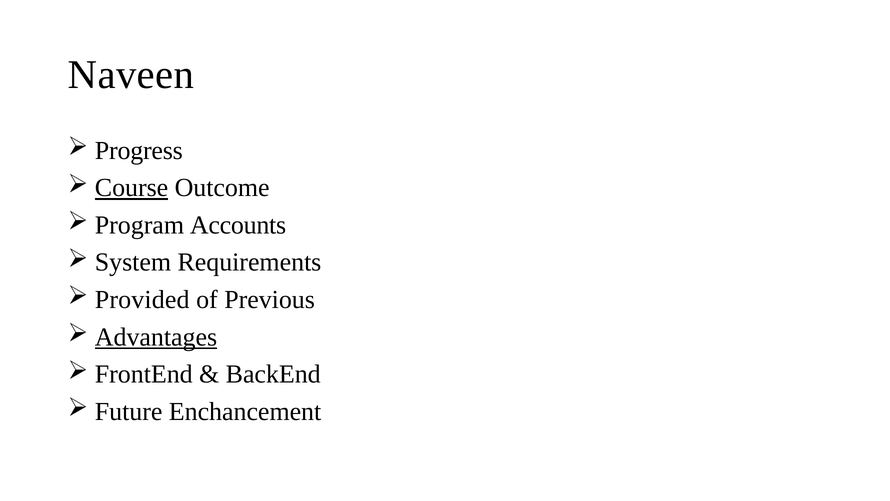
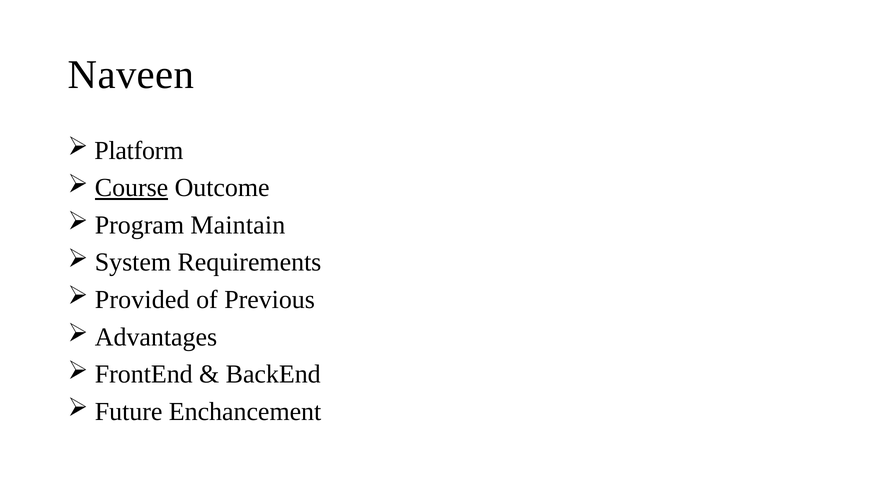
Progress: Progress -> Platform
Accounts: Accounts -> Maintain
Advantages underline: present -> none
